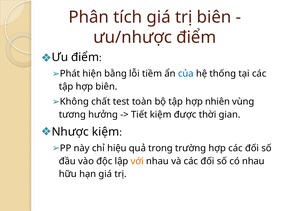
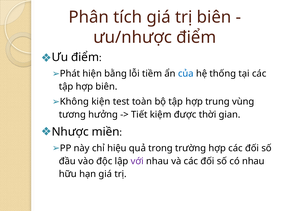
chất: chất -> kiện
nhiên: nhiên -> trung
Nhược kiệm: kiệm -> miền
với colour: orange -> purple
